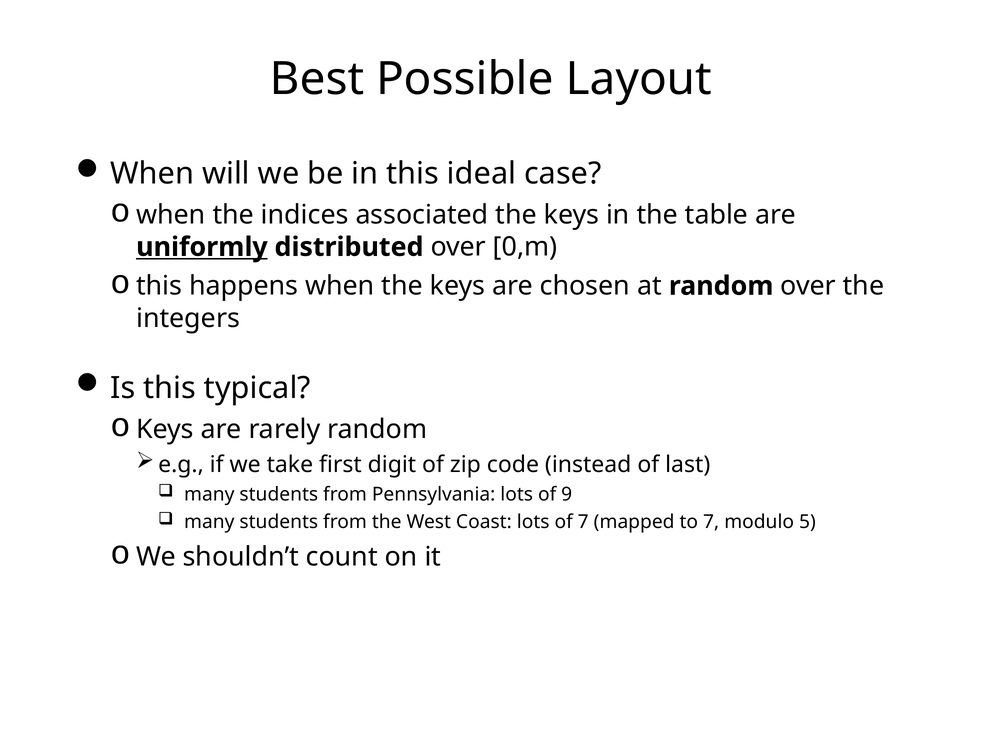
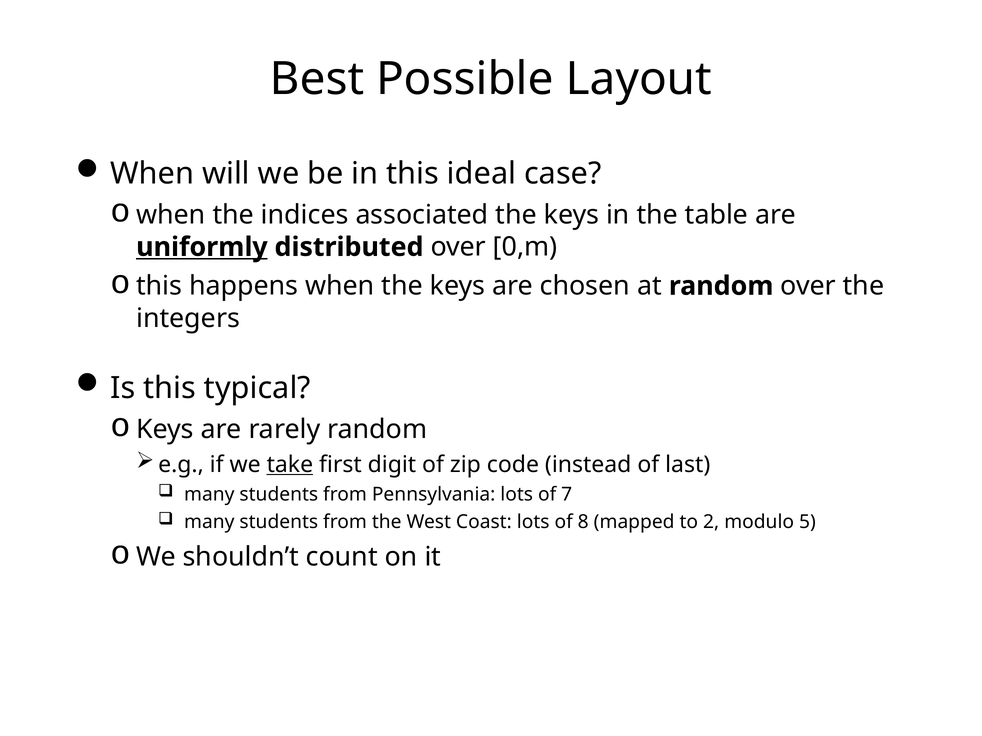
take underline: none -> present
9: 9 -> 7
of 7: 7 -> 8
to 7: 7 -> 2
